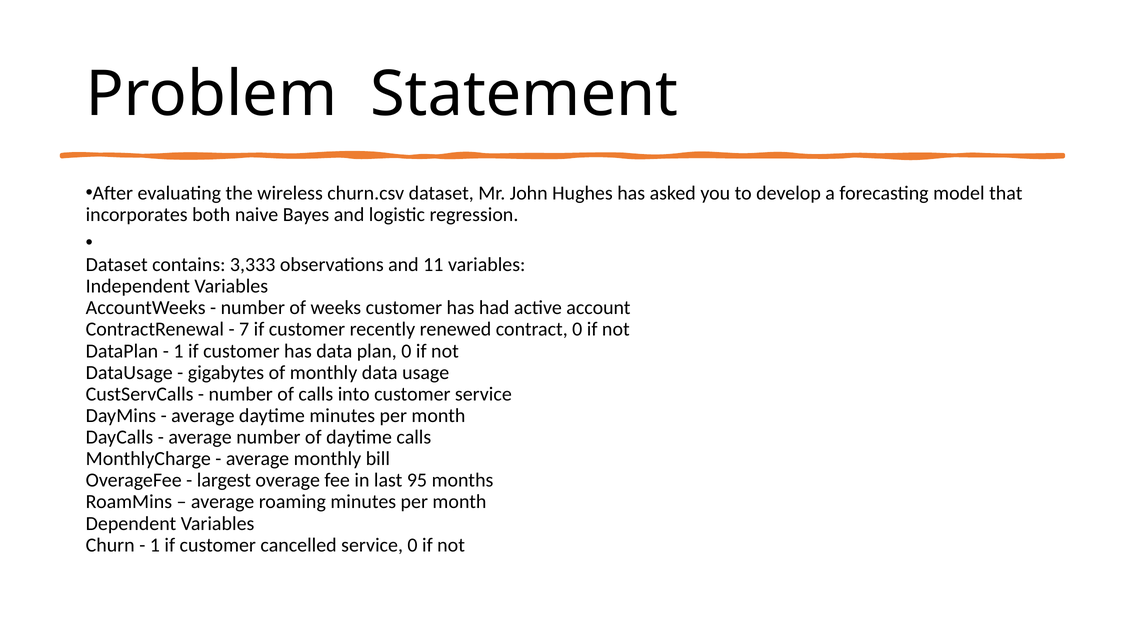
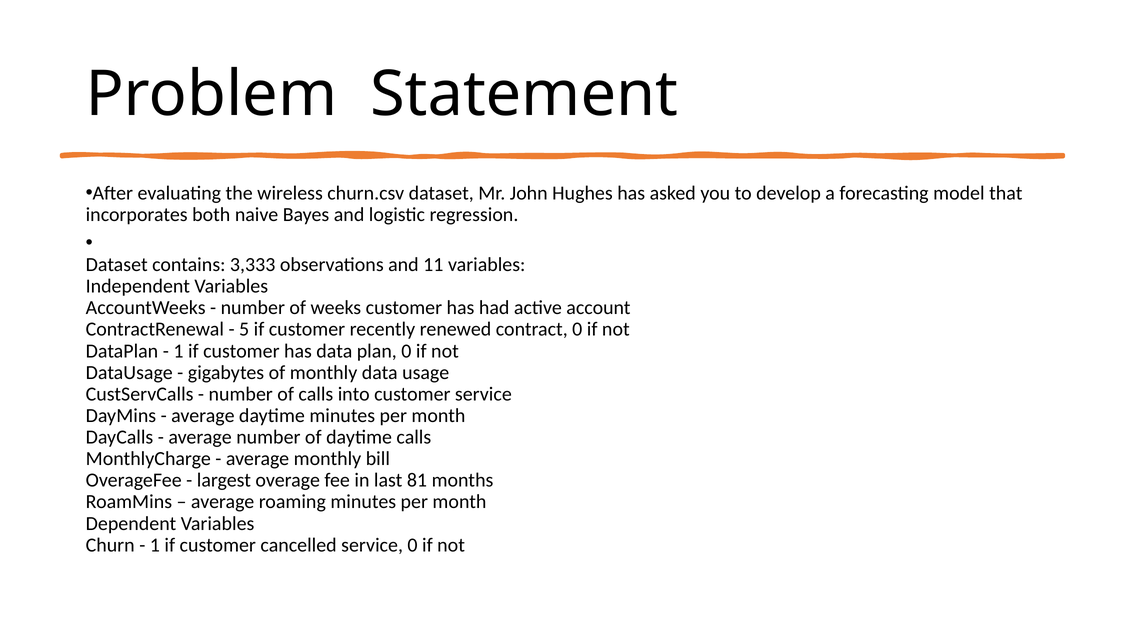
7: 7 -> 5
95: 95 -> 81
